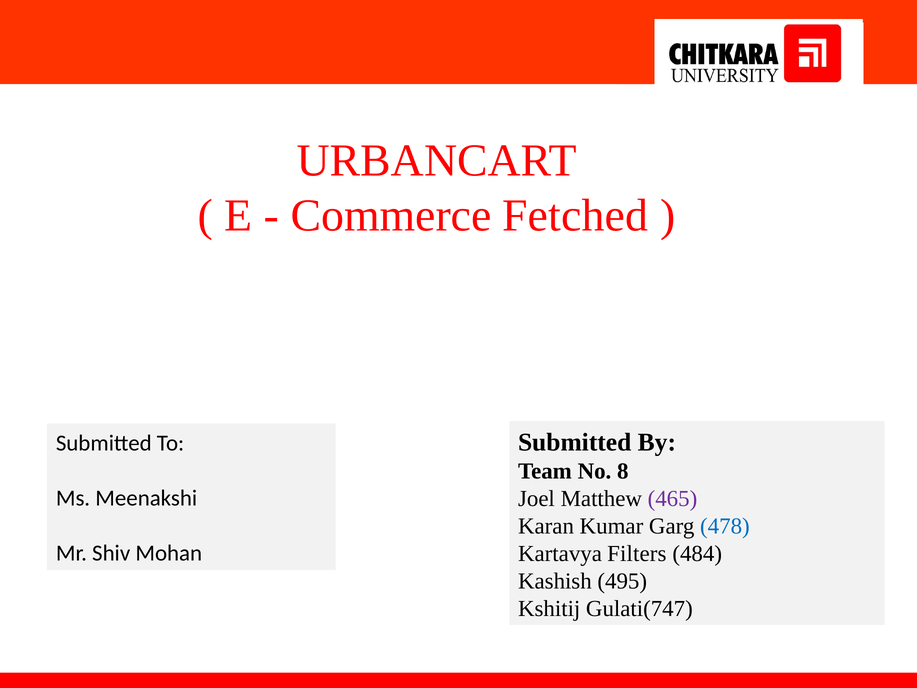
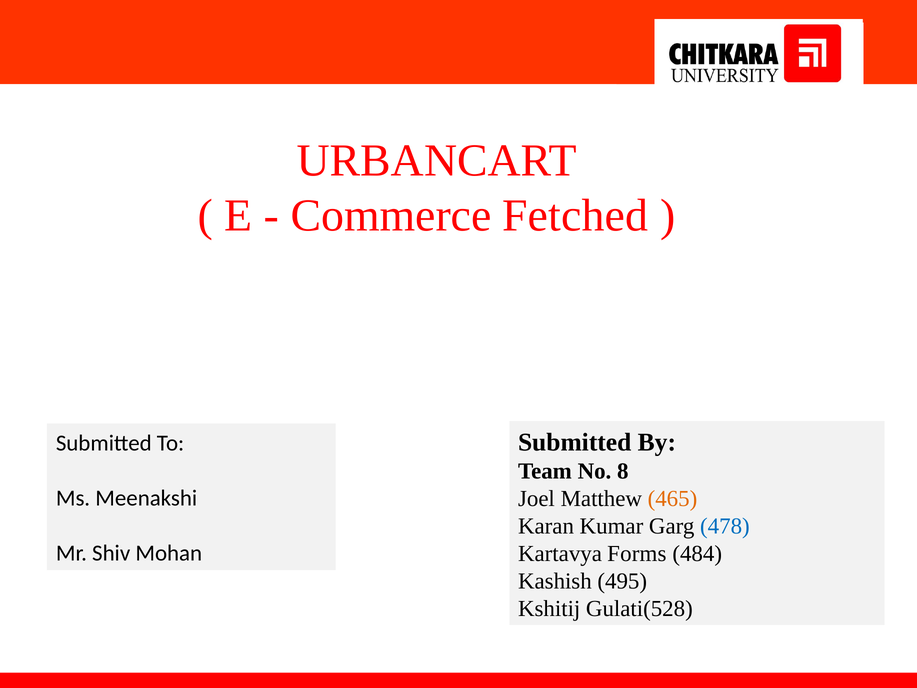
465 colour: purple -> orange
Filters: Filters -> Forms
Gulati(747: Gulati(747 -> Gulati(528
